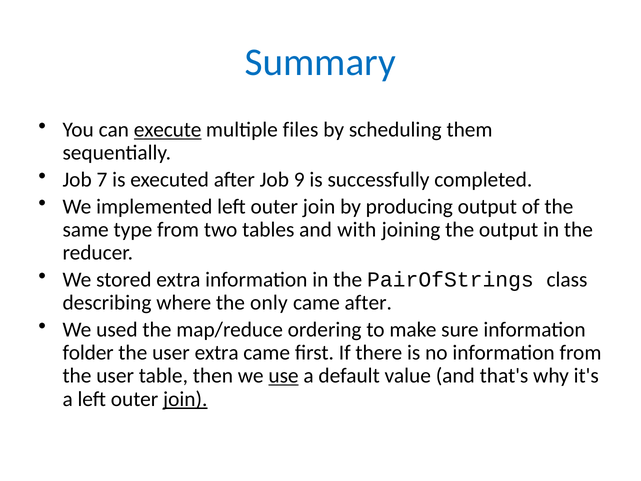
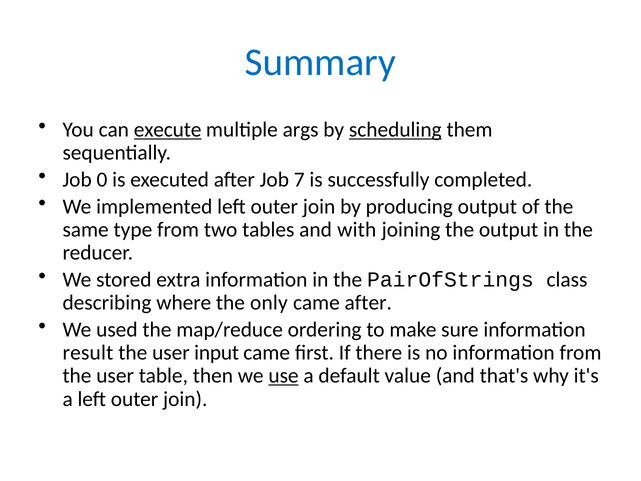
files: files -> args
scheduling underline: none -> present
7: 7 -> 0
9: 9 -> 7
folder: folder -> result
user extra: extra -> input
join at (185, 399) underline: present -> none
